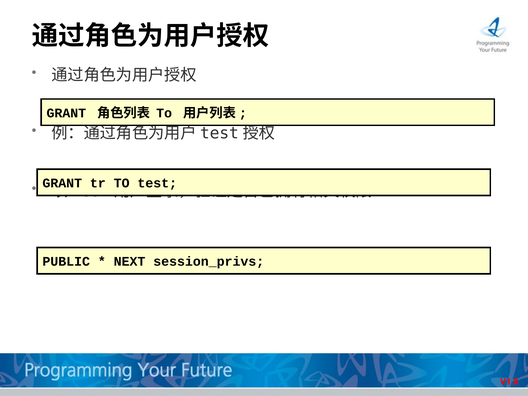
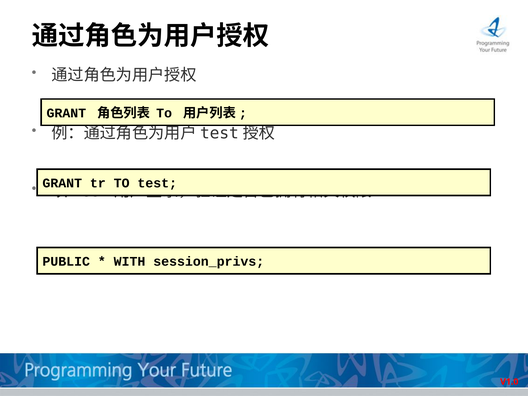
NEXT: NEXT -> WITH
